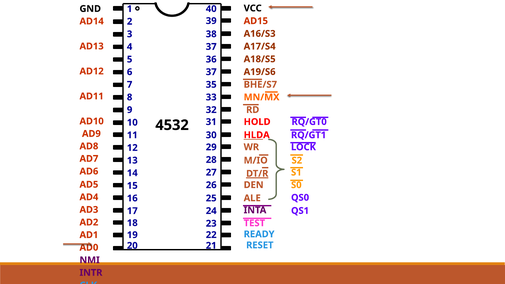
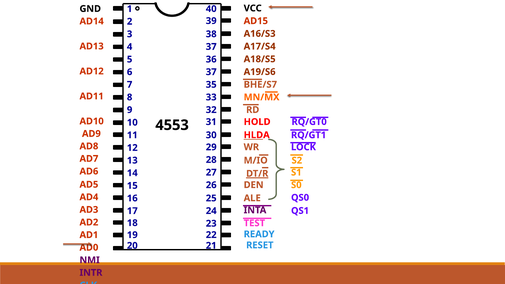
4532: 4532 -> 4553
